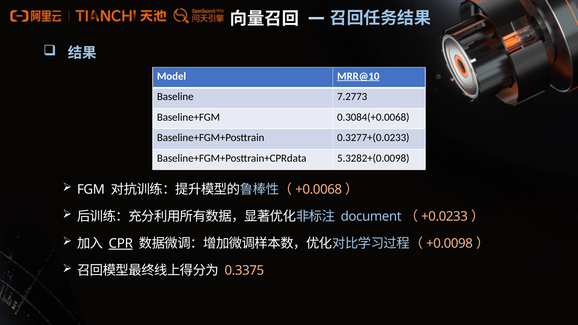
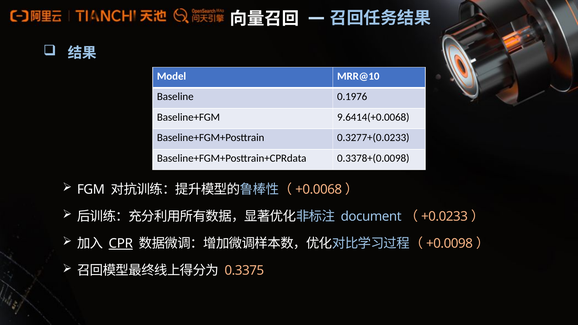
MRR@10 underline: present -> none
7.2773: 7.2773 -> 0.1976
0.3084(+0.0068: 0.3084(+0.0068 -> 9.6414(+0.0068
5.3282+(0.0098: 5.3282+(0.0098 -> 0.3378+(0.0098
